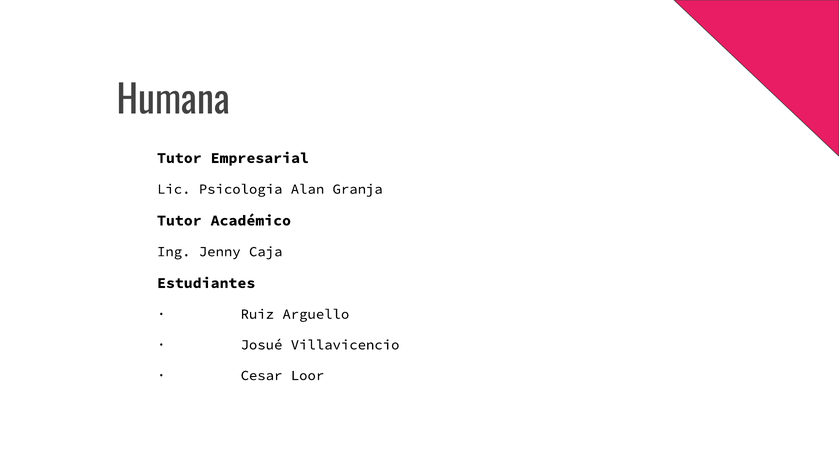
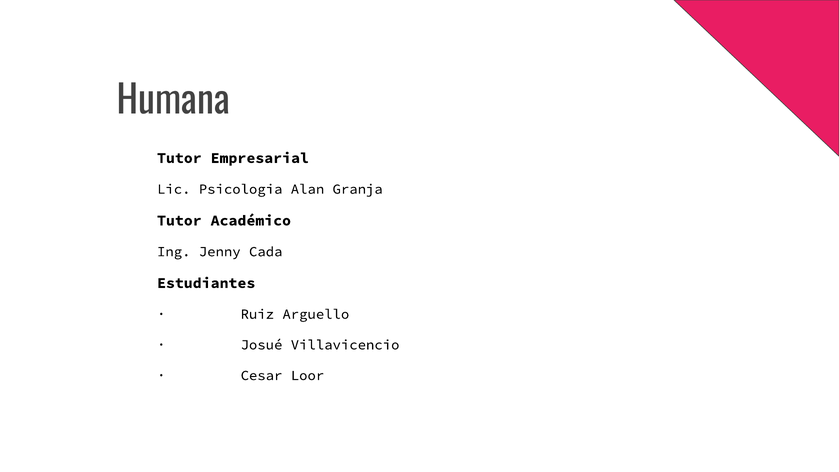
Caja: Caja -> Cada
